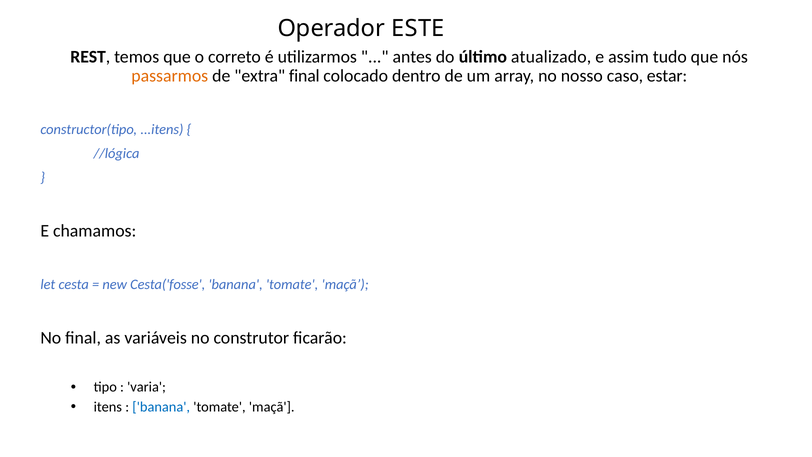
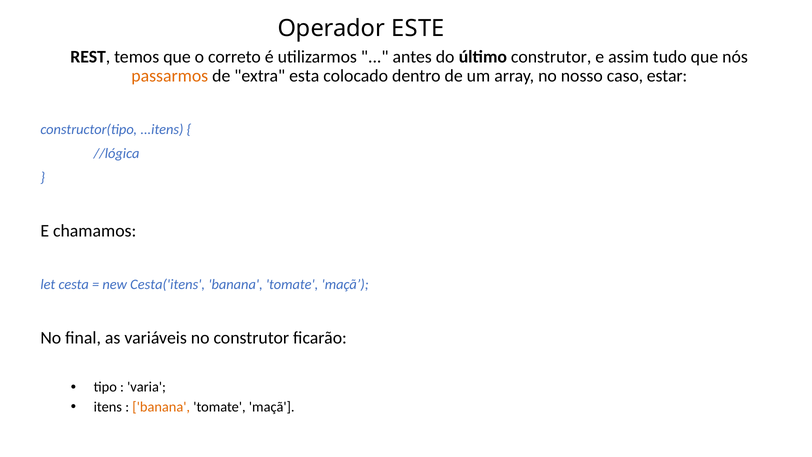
último atualizado: atualizado -> construtor
extra final: final -> esta
Cesta('fosse: Cesta('fosse -> Cesta('itens
banana at (161, 407) colour: blue -> orange
